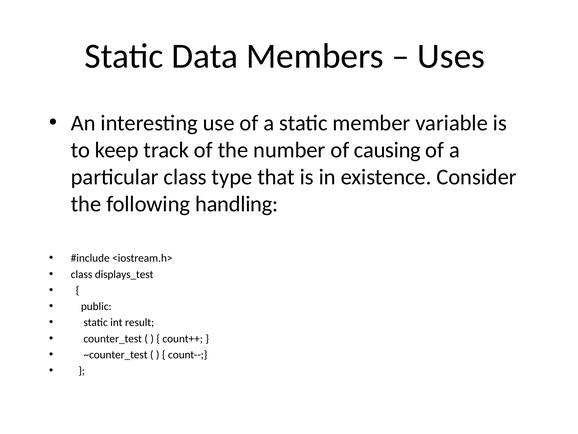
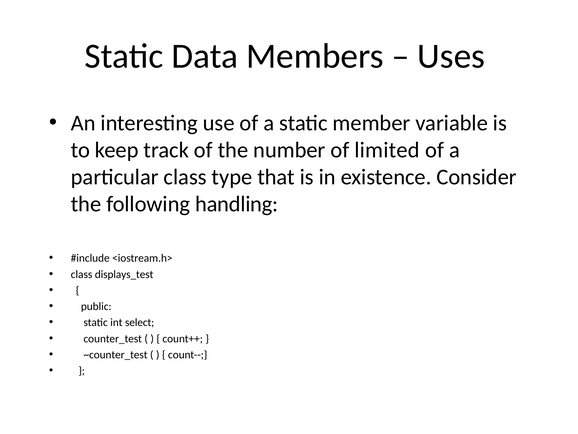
causing: causing -> limited
result: result -> select
